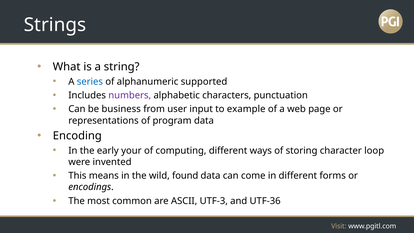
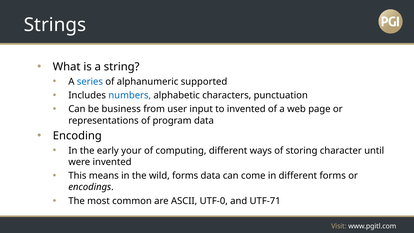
numbers colour: purple -> blue
to example: example -> invented
loop: loop -> until
wild found: found -> forms
UTF-3: UTF-3 -> UTF-0
UTF-36: UTF-36 -> UTF-71
